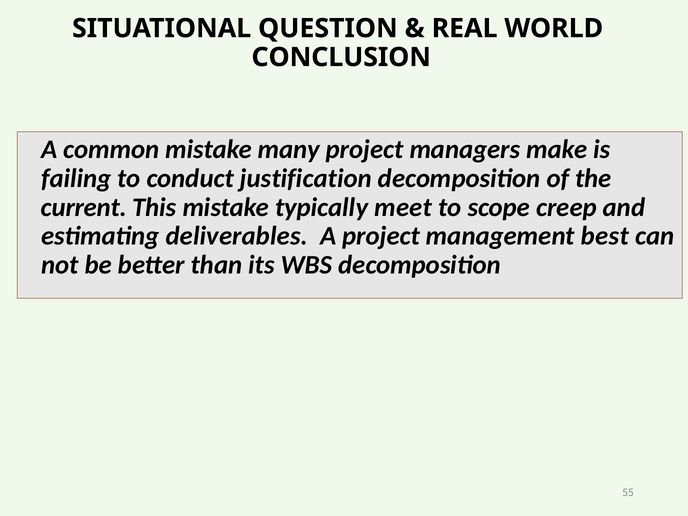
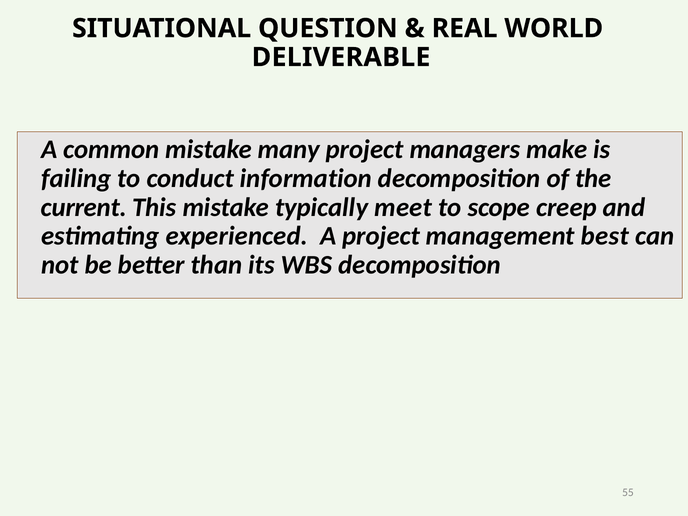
CONCLUSION: CONCLUSION -> DELIVERABLE
justification: justification -> information
deliverables: deliverables -> experienced
